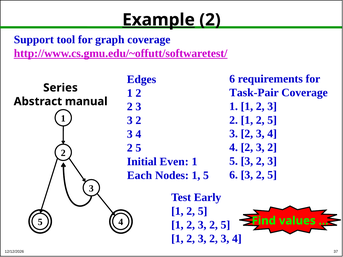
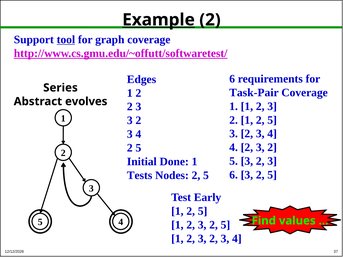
tool underline: none -> present
manual: manual -> evolves
Even: Even -> Done
Each: Each -> Tests
Nodes 1: 1 -> 2
